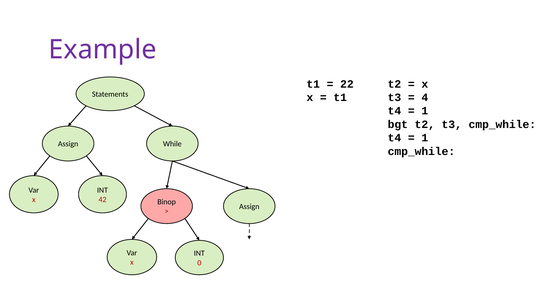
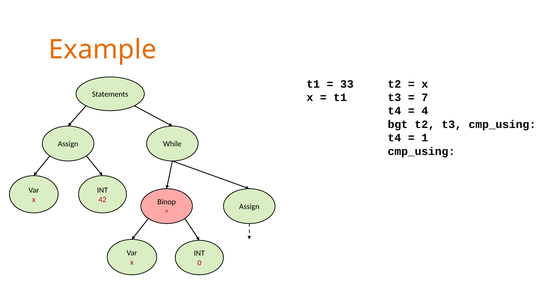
Example colour: purple -> orange
22: 22 -> 33
4: 4 -> 7
1 at (425, 111): 1 -> 4
t3 cmp_while: cmp_while -> cmp_using
cmp_while at (421, 151): cmp_while -> cmp_using
